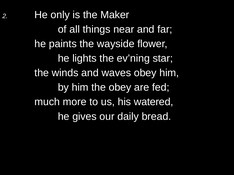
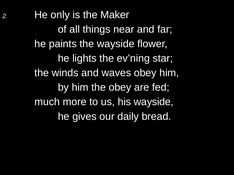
his watered: watered -> wayside
